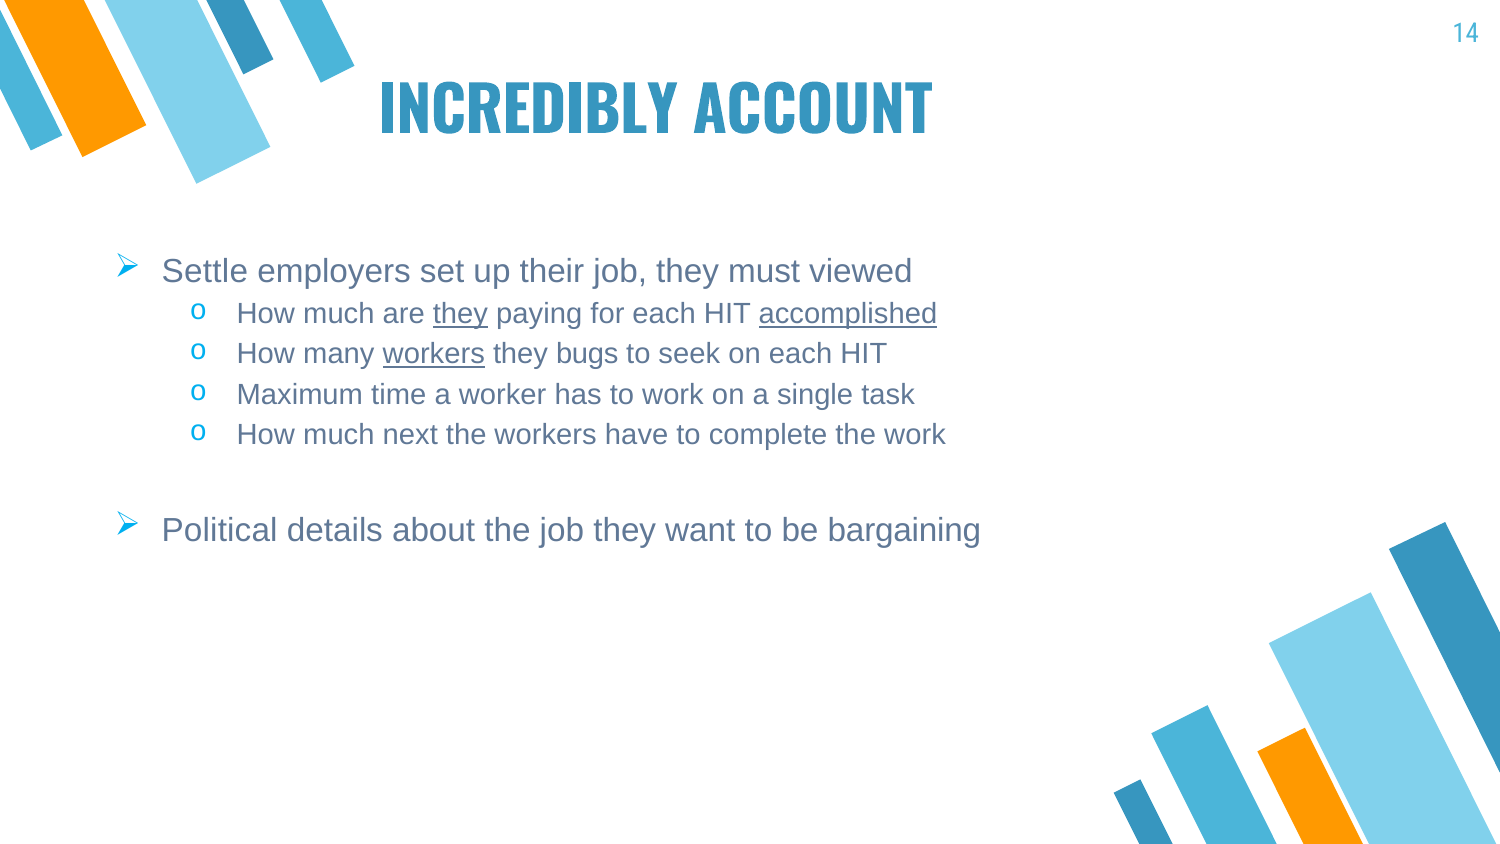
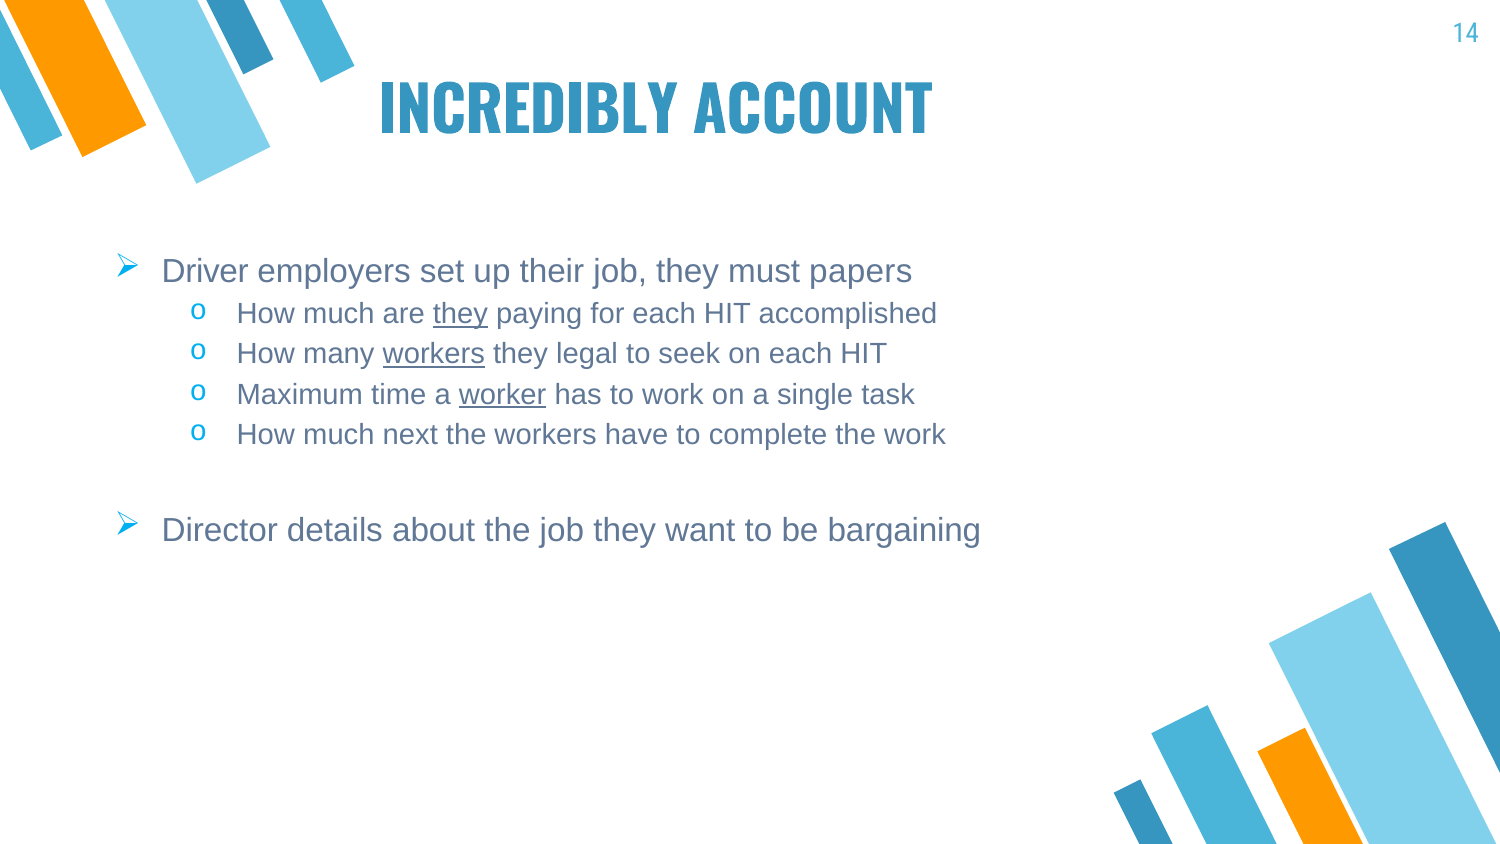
Settle: Settle -> Driver
viewed: viewed -> papers
accomplished underline: present -> none
bugs: bugs -> legal
worker underline: none -> present
Political: Political -> Director
